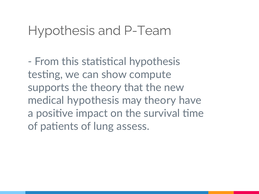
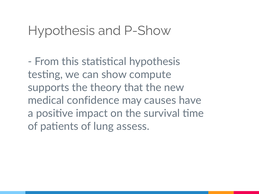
P-Team: P-Team -> P-Show
medical hypothesis: hypothesis -> confidence
may theory: theory -> causes
